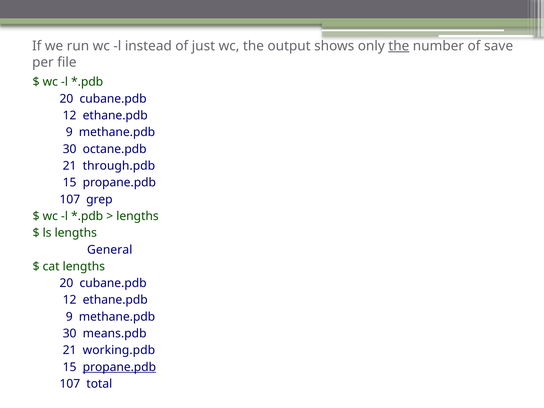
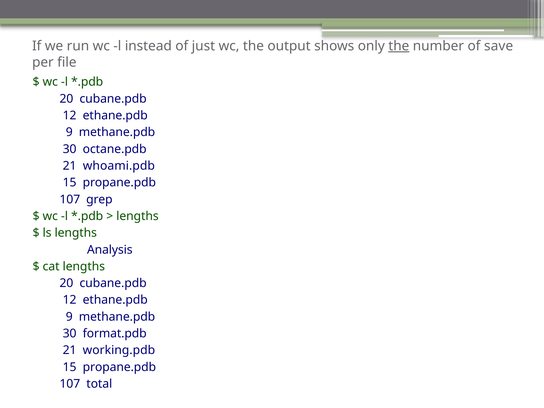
through.pdb: through.pdb -> whoami.pdb
General: General -> Analysis
means.pdb: means.pdb -> format.pdb
propane.pdb at (119, 367) underline: present -> none
